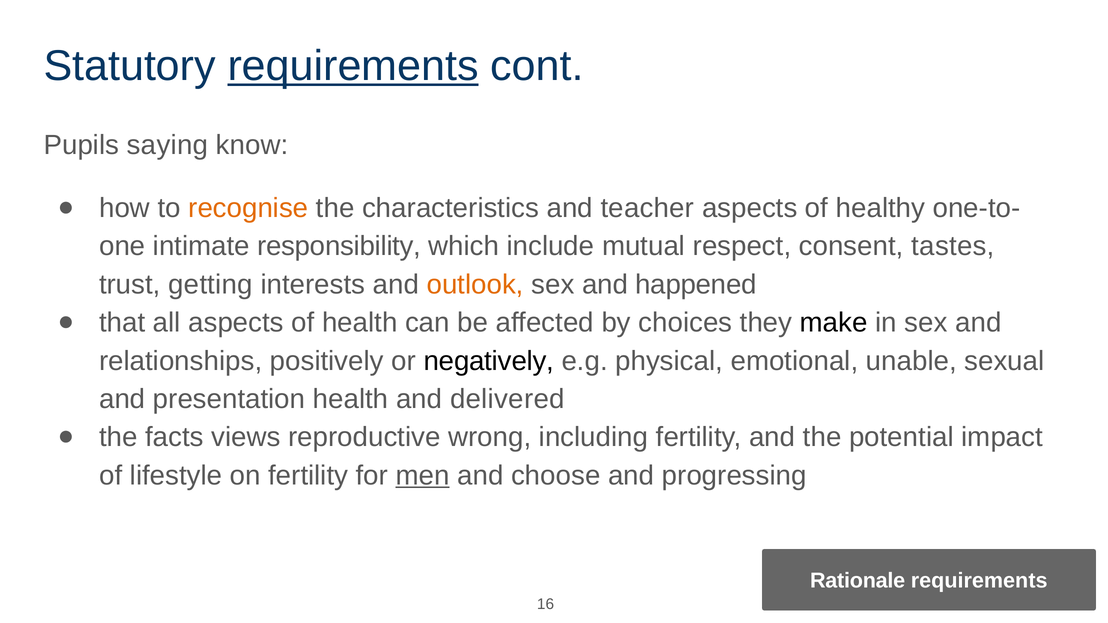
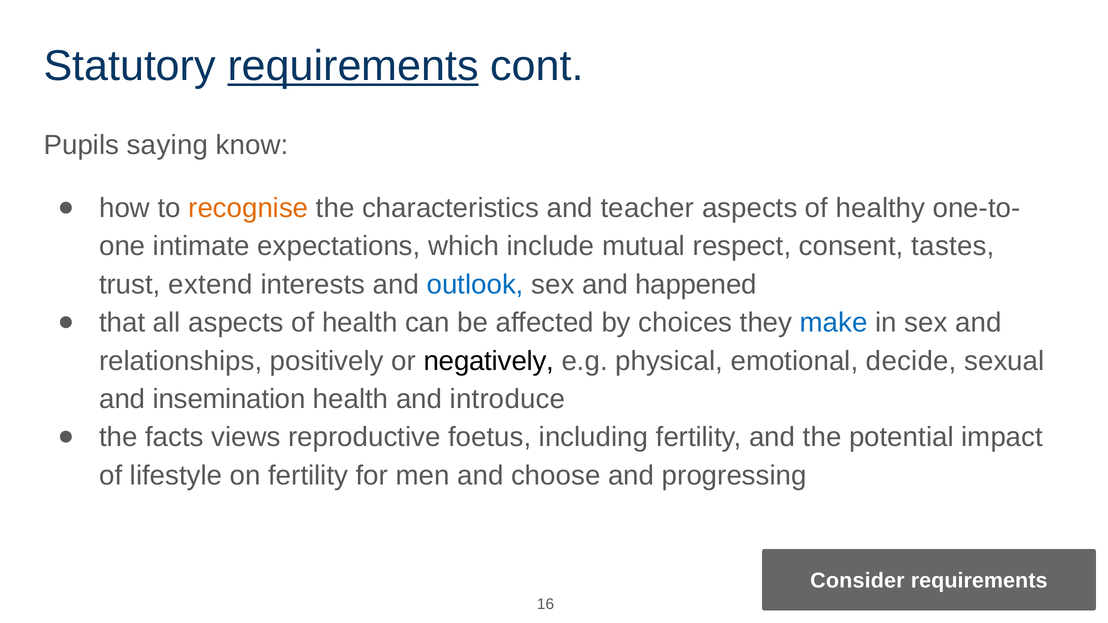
responsibility: responsibility -> expectations
getting: getting -> extend
outlook colour: orange -> blue
make colour: black -> blue
unable: unable -> decide
presentation: presentation -> insemination
delivered: delivered -> introduce
wrong: wrong -> foetus
men underline: present -> none
Rationale: Rationale -> Consider
